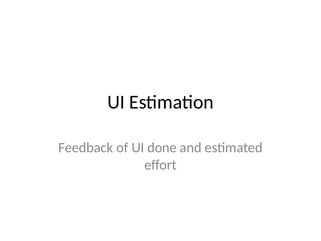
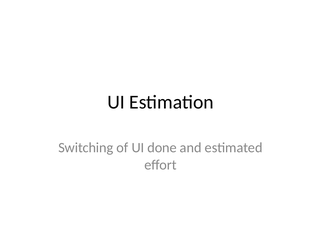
Feedback: Feedback -> Switching
